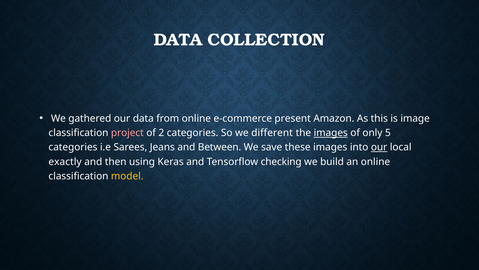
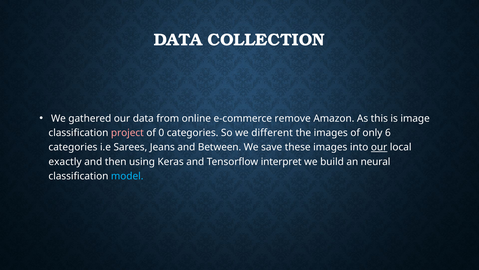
present: present -> remove
2: 2 -> 0
images at (331, 133) underline: present -> none
5: 5 -> 6
checking: checking -> interpret
an online: online -> neural
model colour: yellow -> light blue
